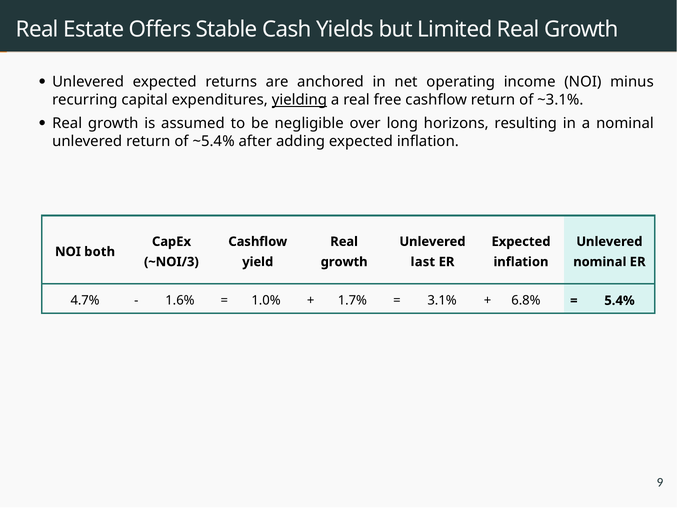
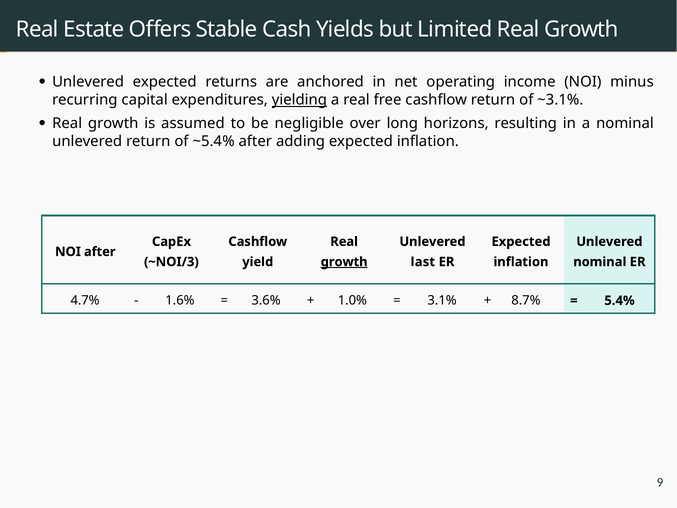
NOI both: both -> after
growth at (344, 262) underline: none -> present
1.0%: 1.0% -> 3.6%
1.7%: 1.7% -> 1.0%
6.8%: 6.8% -> 8.7%
